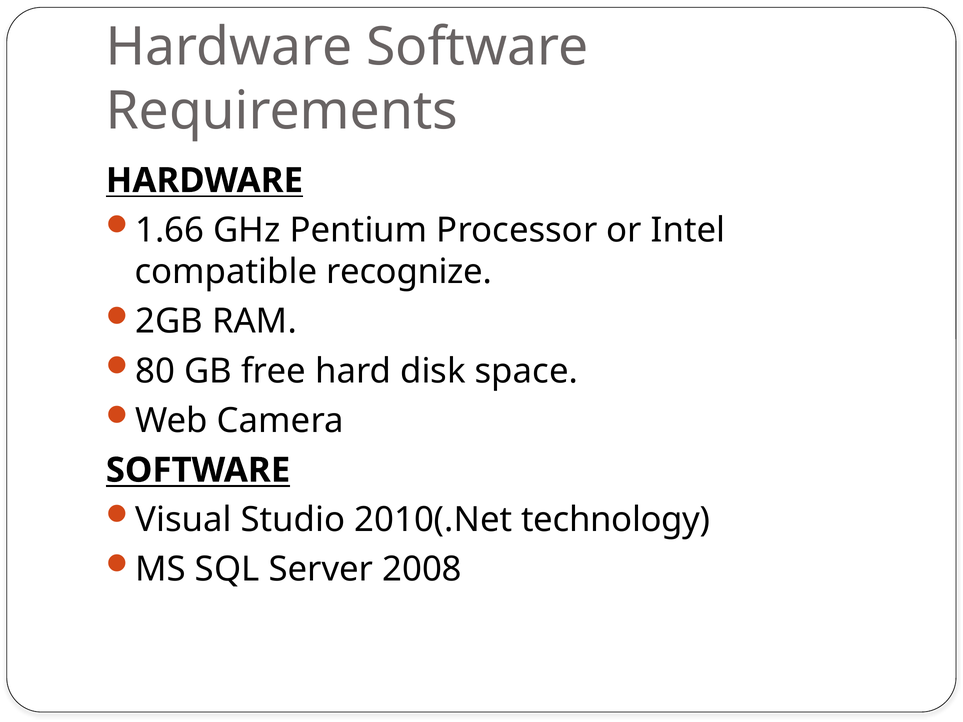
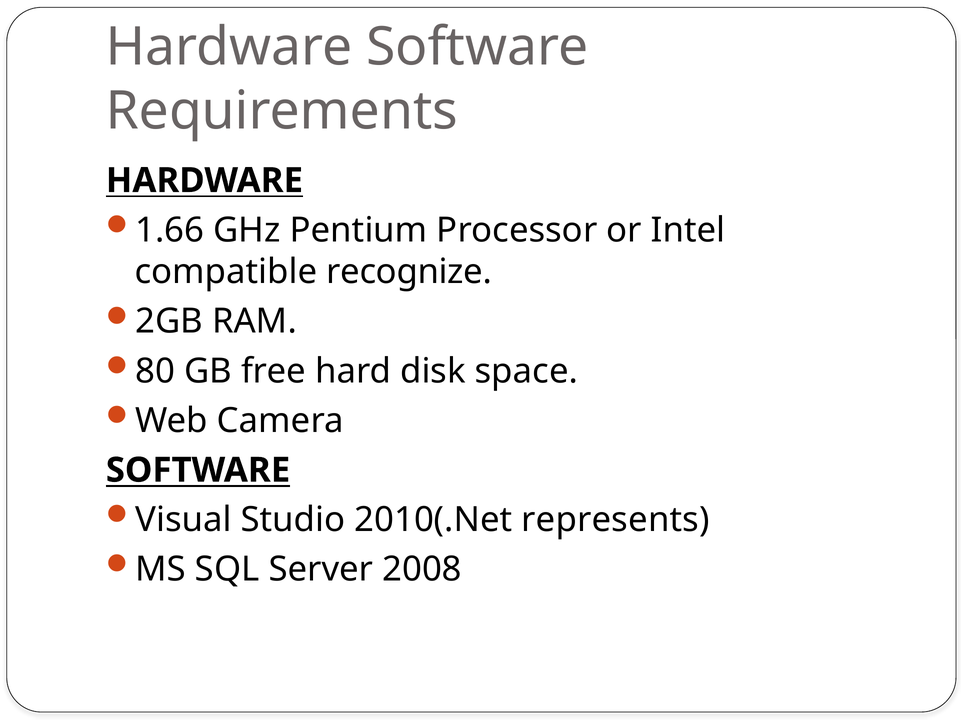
technology: technology -> represents
